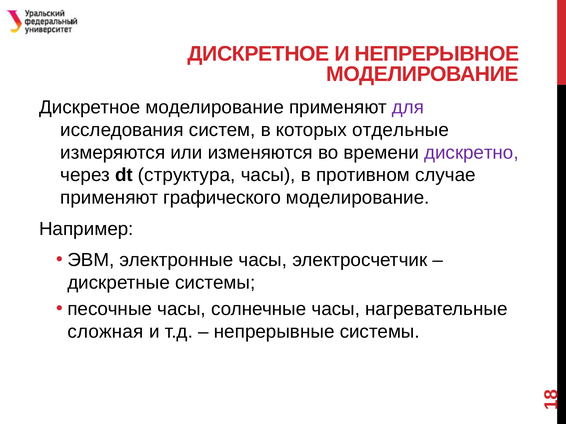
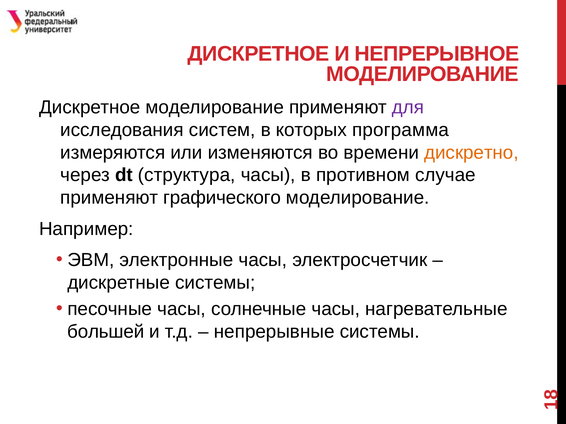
отдельные: отдельные -> программа
дискретно colour: purple -> orange
сложная: сложная -> большей
